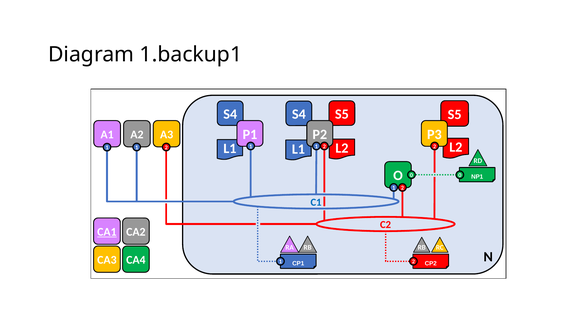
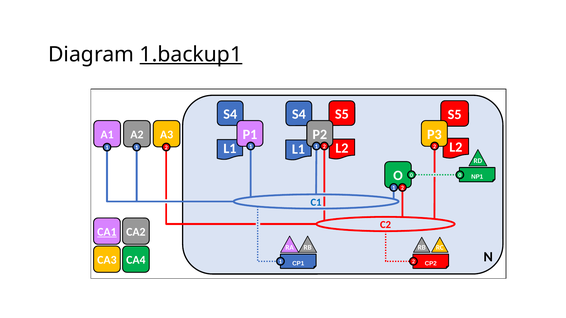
1.backup1 underline: none -> present
